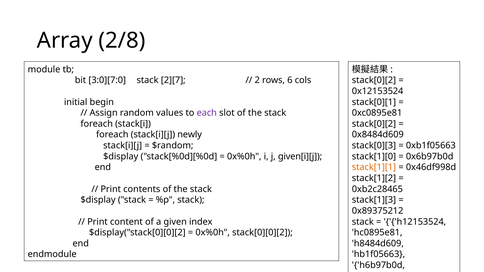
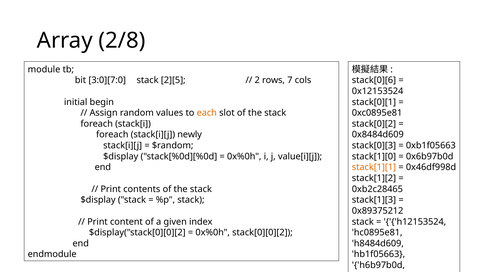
2][7: 2][7 -> 2][5
6: 6 -> 7
stack[0][2 at (374, 80): stack[0][2 -> stack[0][6
each colour: purple -> orange
given[i][j: given[i][j -> value[i][j
